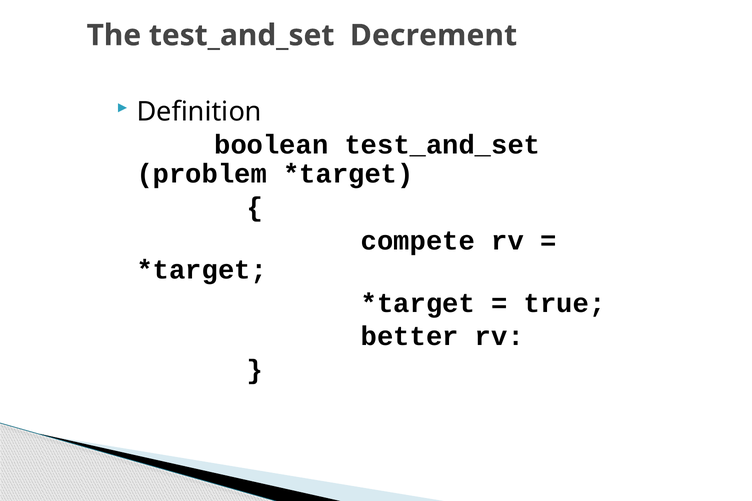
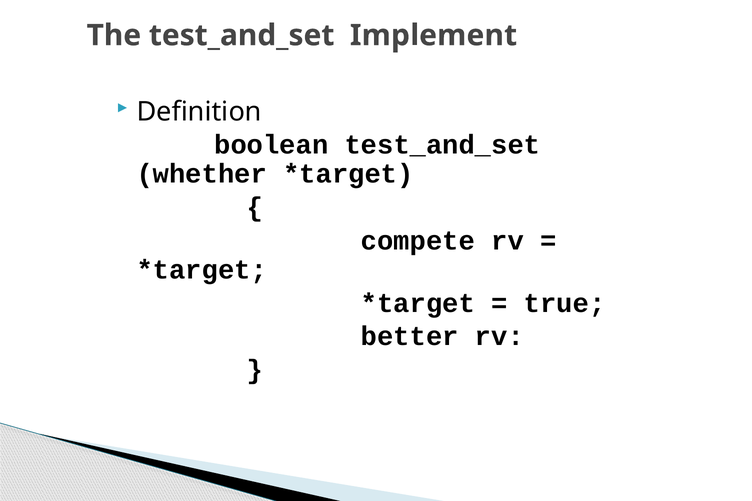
Decrement: Decrement -> Implement
problem: problem -> whether
